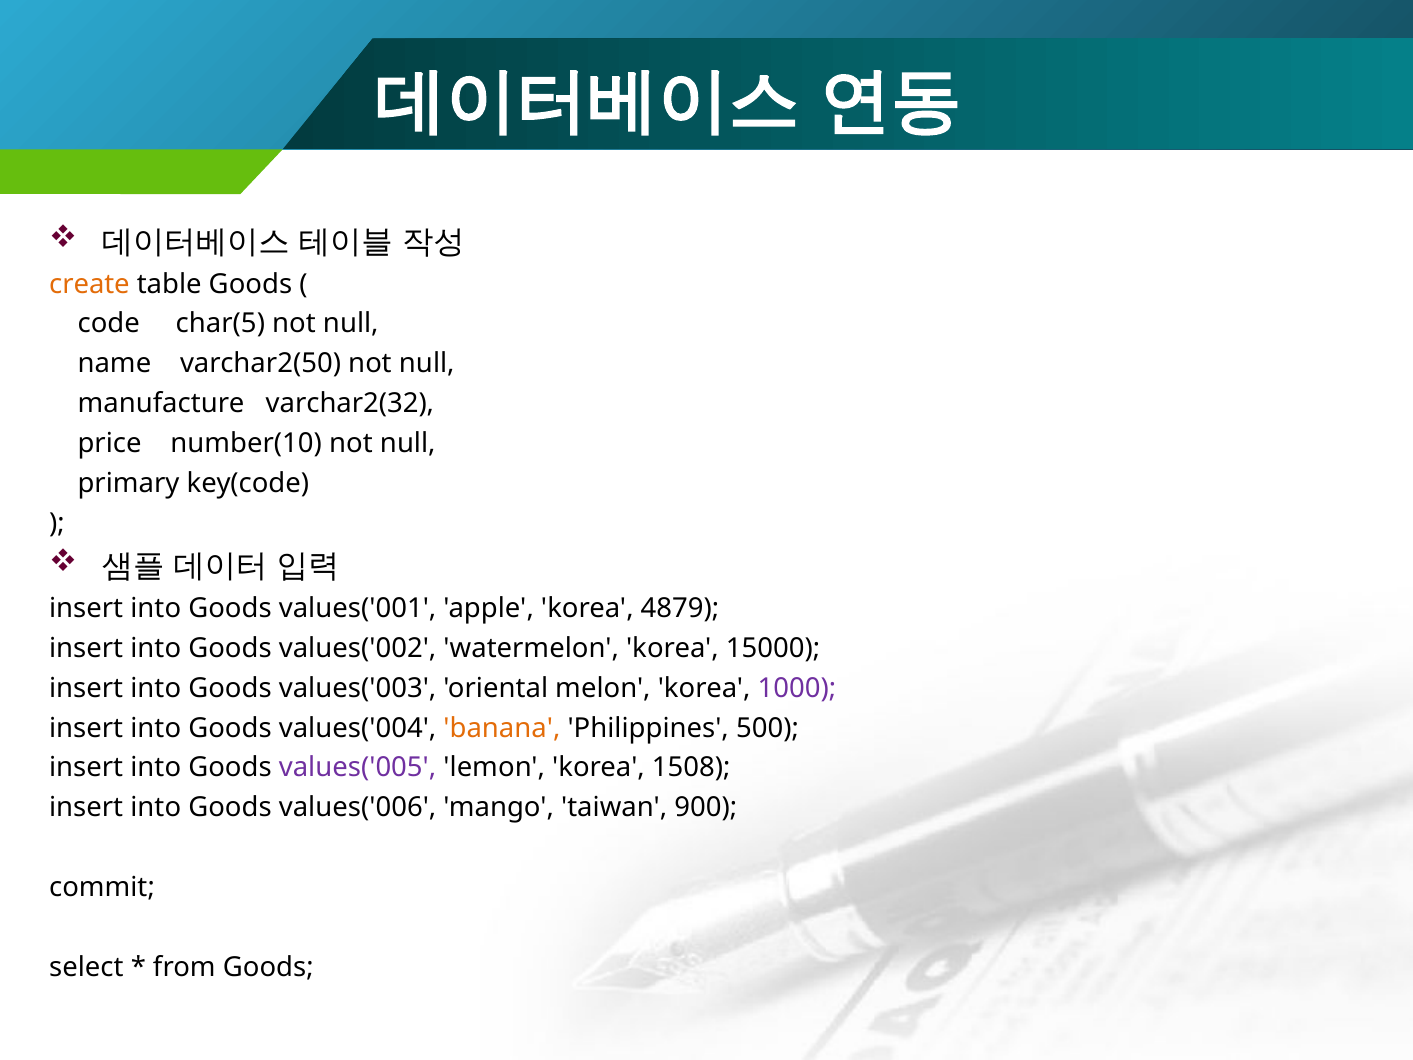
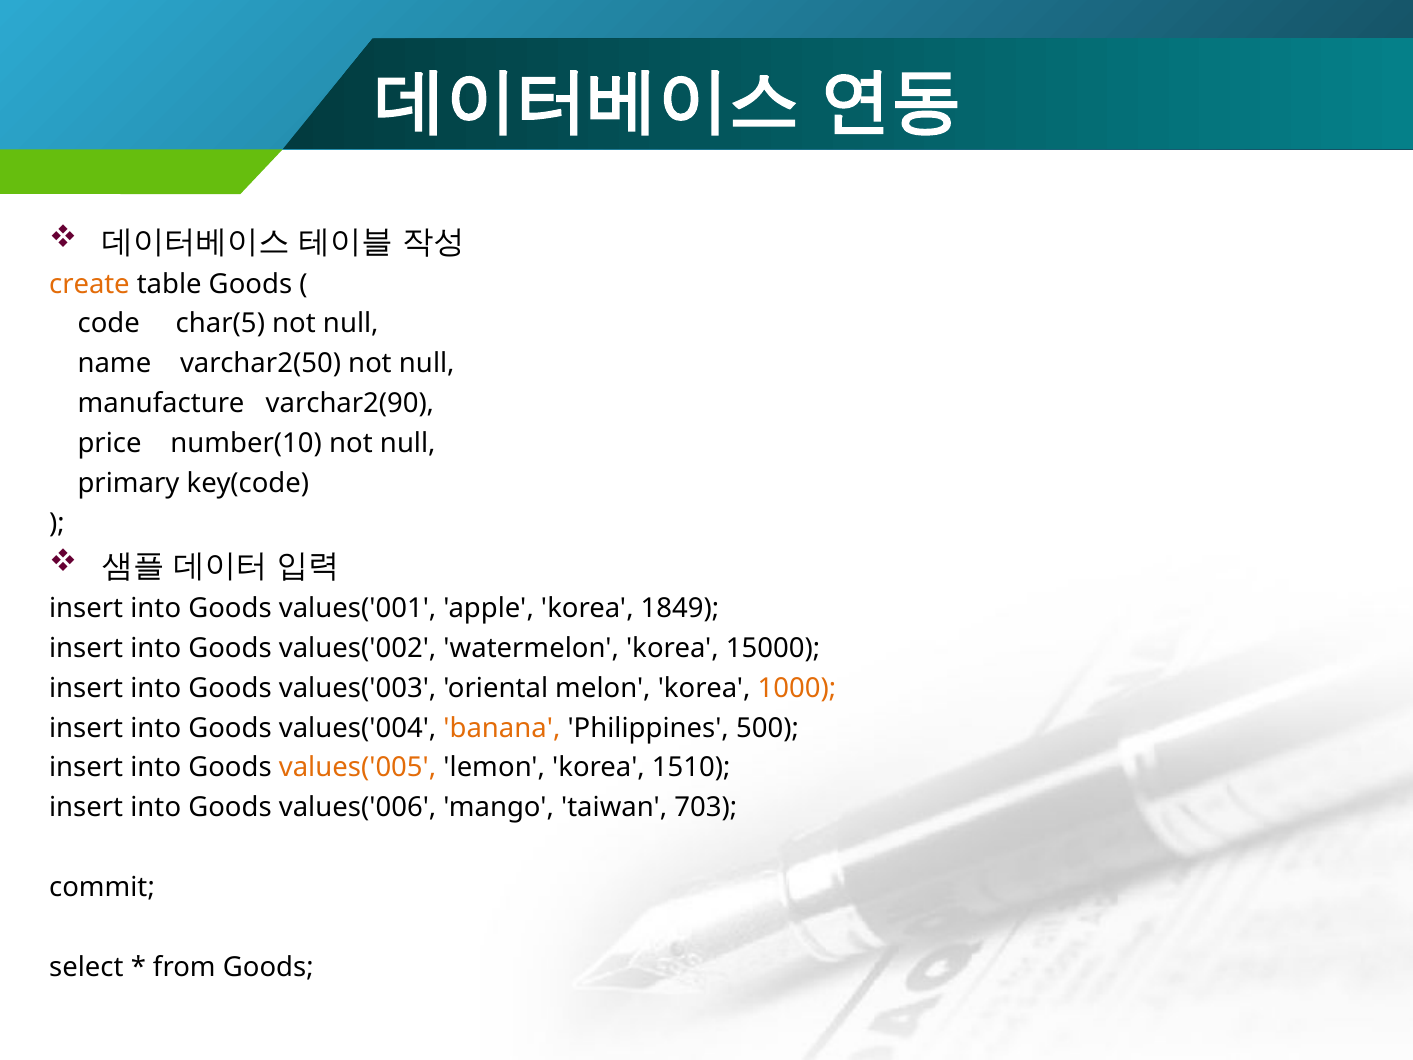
varchar2(32: varchar2(32 -> varchar2(90
4879: 4879 -> 1849
1000 colour: purple -> orange
values('005 colour: purple -> orange
1508: 1508 -> 1510
900: 900 -> 703
